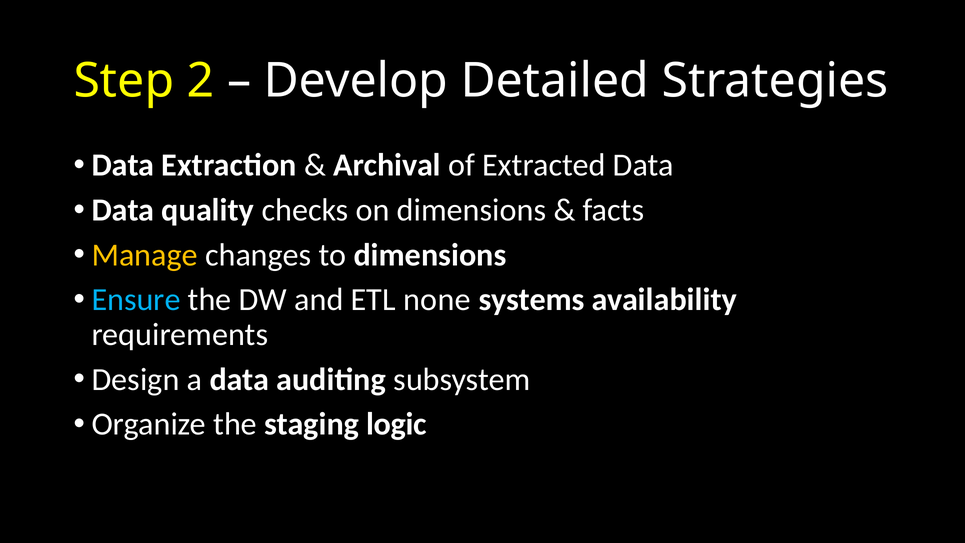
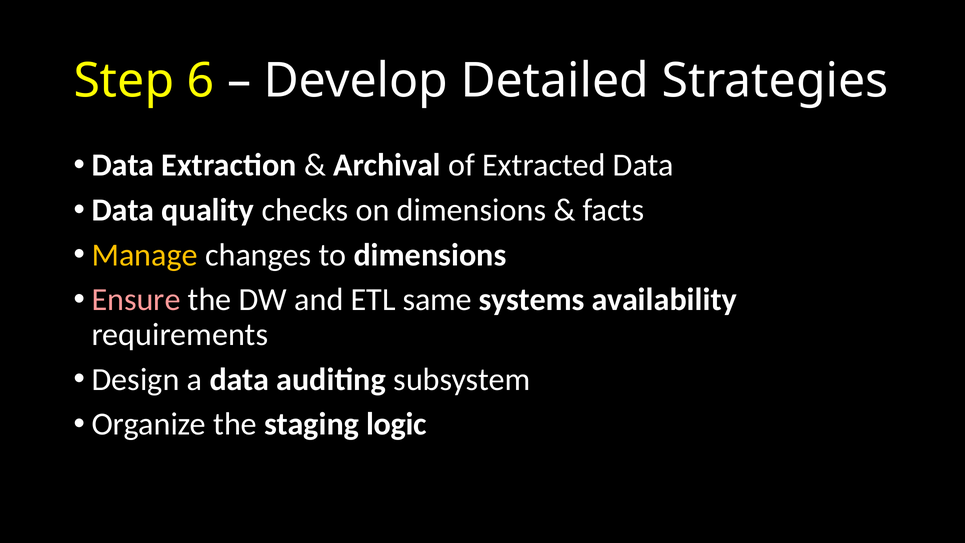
2: 2 -> 6
Ensure colour: light blue -> pink
none: none -> same
